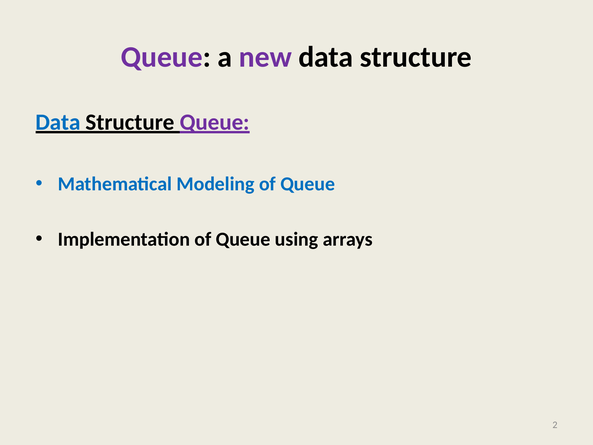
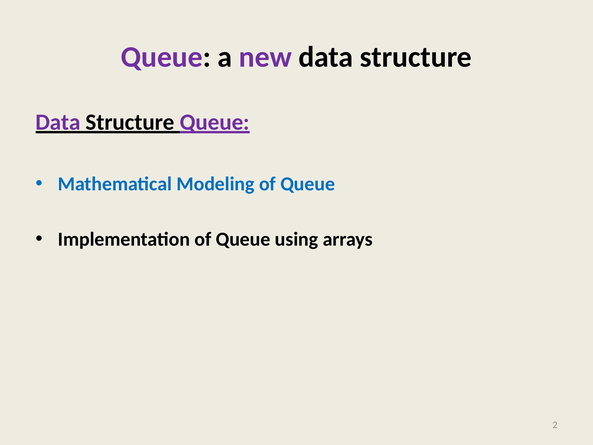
Data at (58, 122) colour: blue -> purple
